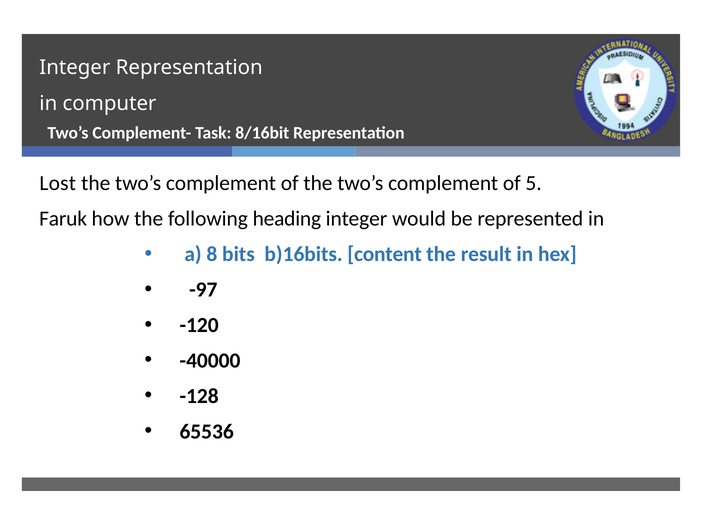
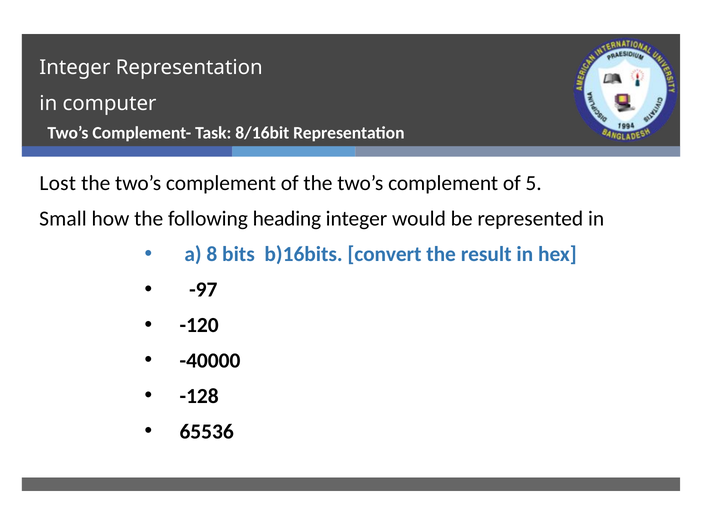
Faruk: Faruk -> Small
content: content -> convert
